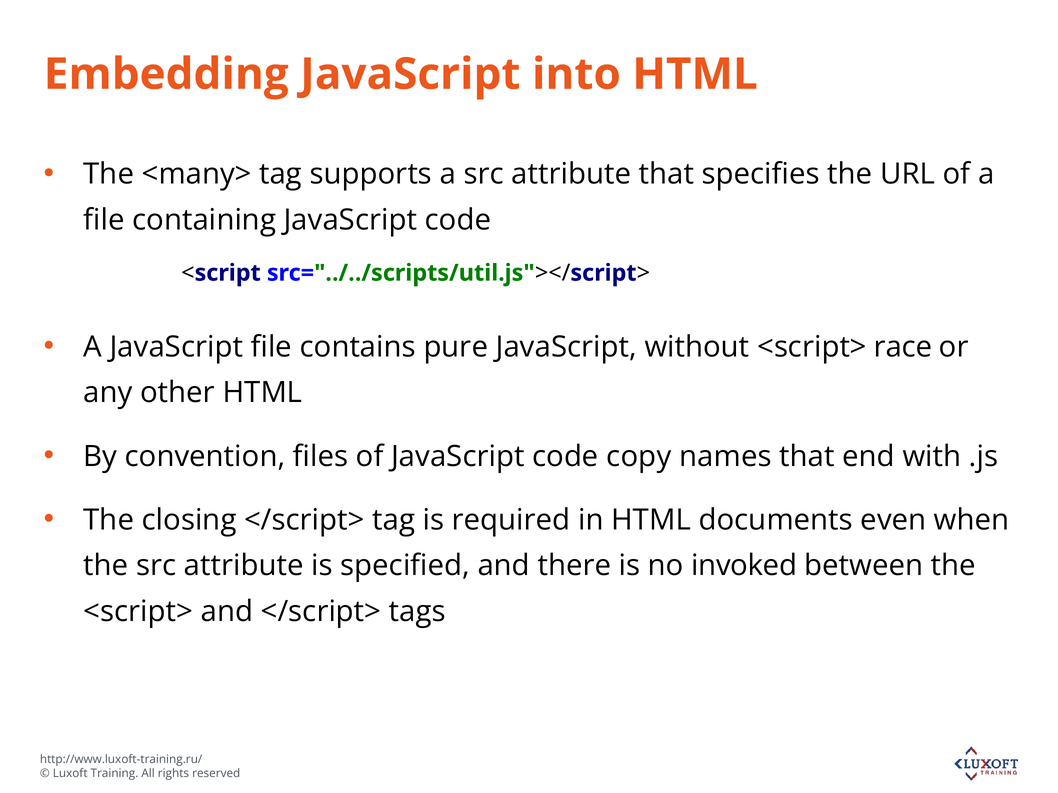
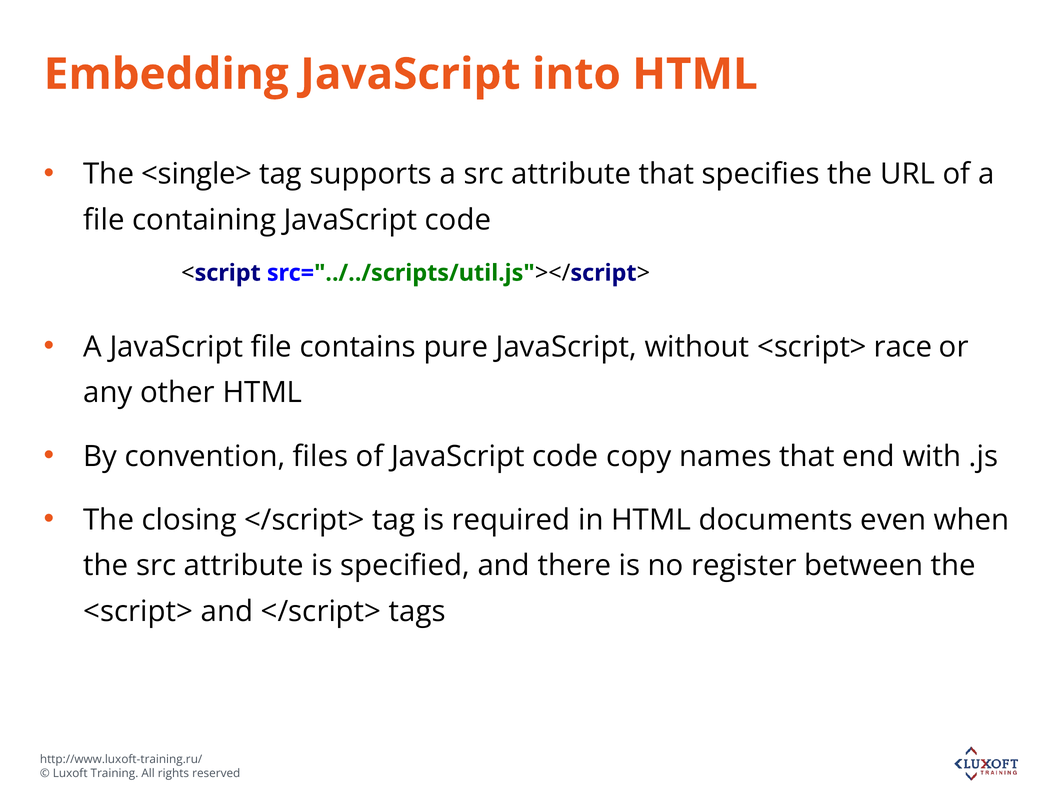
<many>: <many> -> <single>
invoked: invoked -> register
